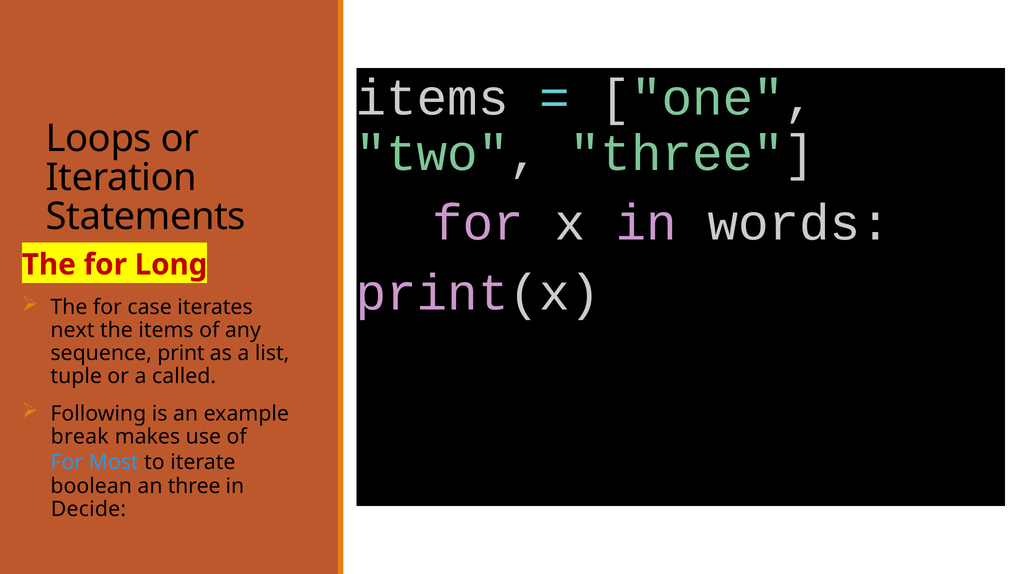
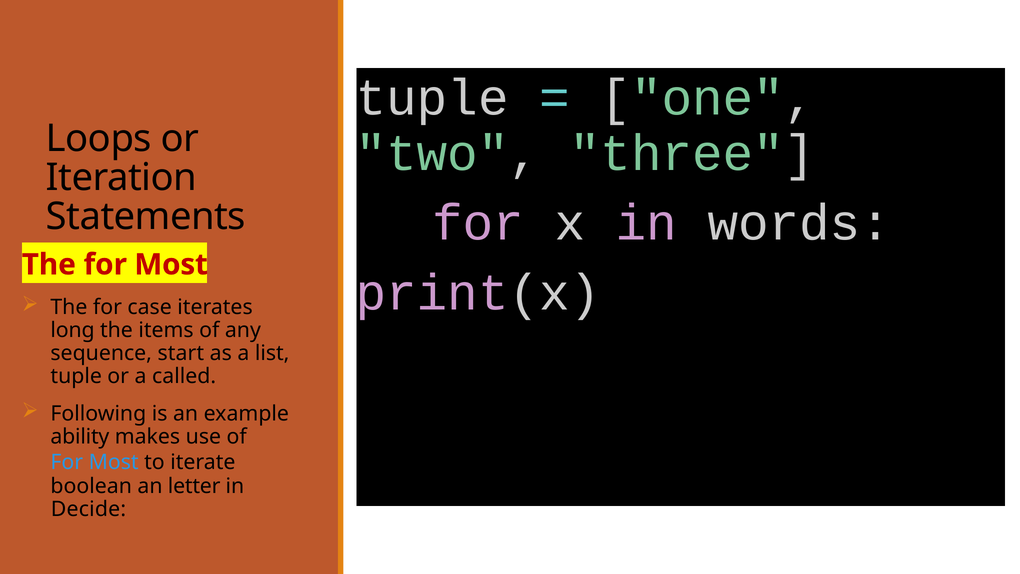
items at (432, 98): items -> tuple
The for Long: Long -> Most
next: next -> long
print: print -> start
break: break -> ability
an three: three -> letter
